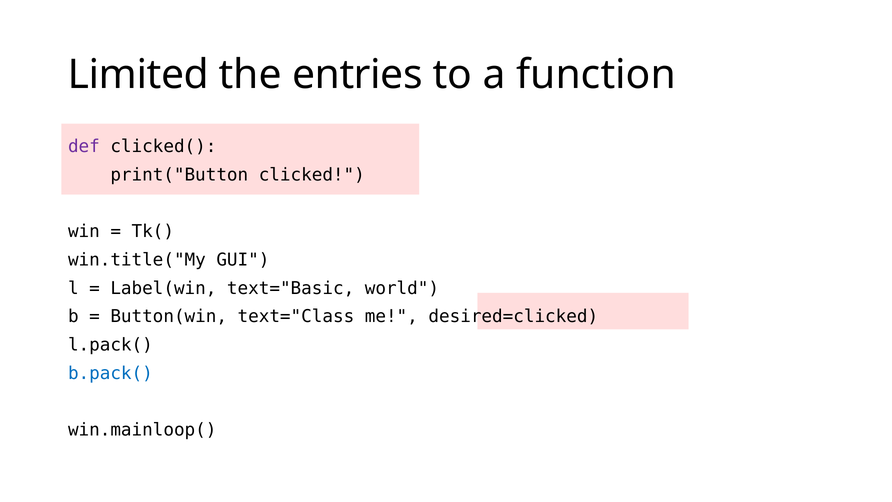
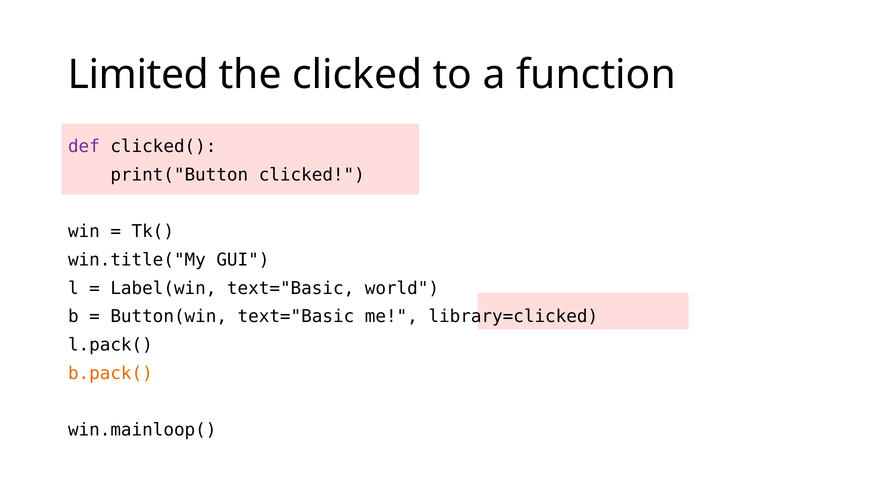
the entries: entries -> clicked
Button(win text="Class: text="Class -> text="Basic
desired=clicked: desired=clicked -> library=clicked
b.pack( colour: blue -> orange
